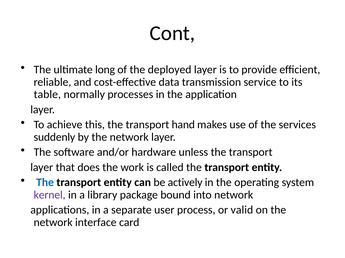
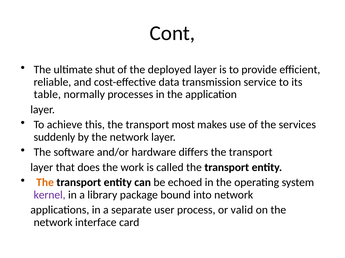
long: long -> shut
hand: hand -> most
unless: unless -> differs
The at (45, 183) colour: blue -> orange
actively: actively -> echoed
